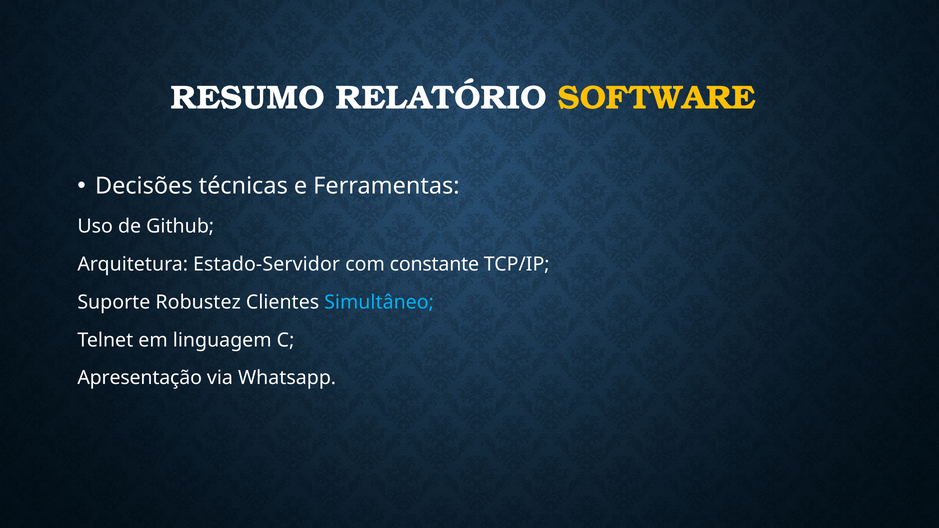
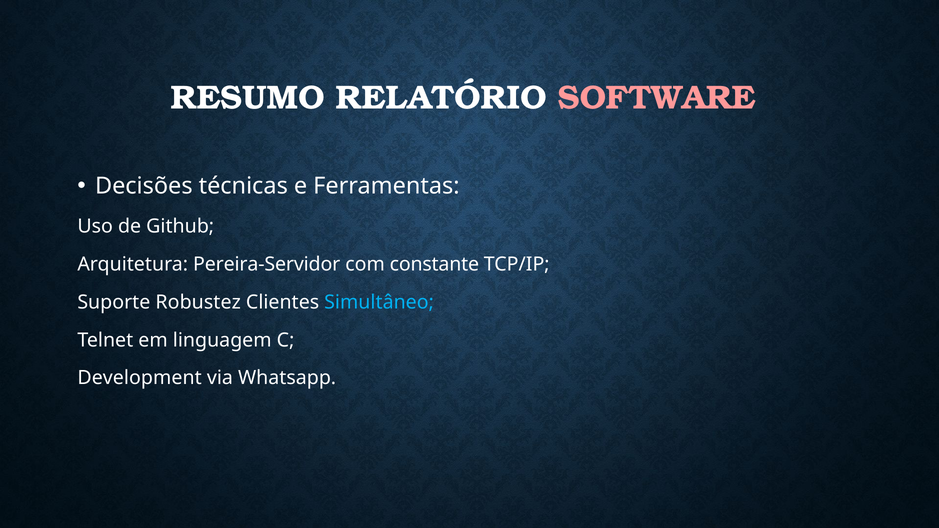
SOFTWARE colour: yellow -> pink
Estado-Servidor: Estado-Servidor -> Pereira-Servidor
Apresentação: Apresentação -> Development
